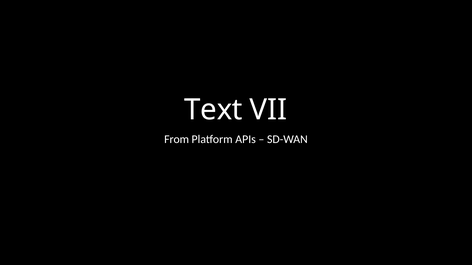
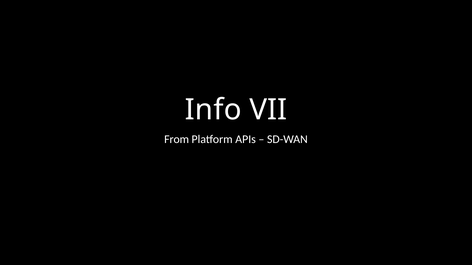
Text: Text -> Info
